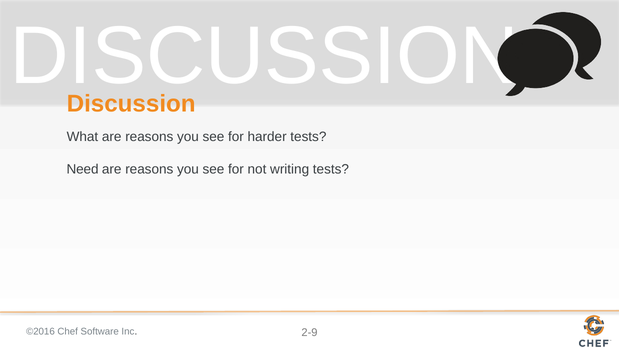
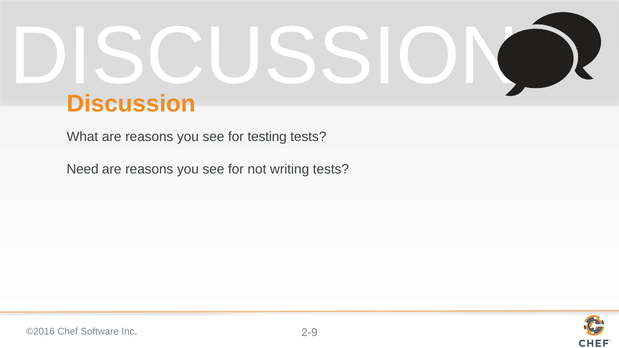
harder: harder -> testing
